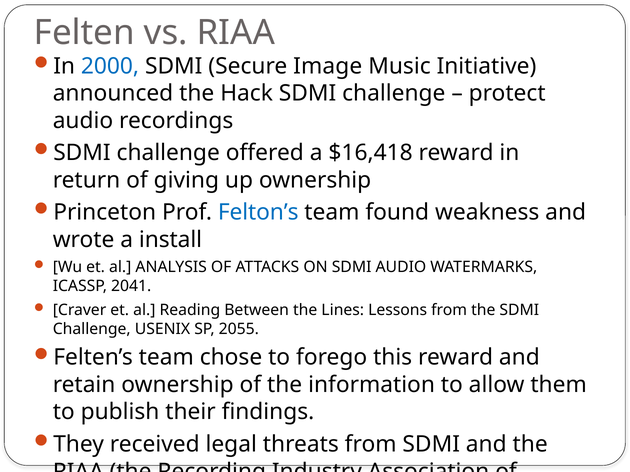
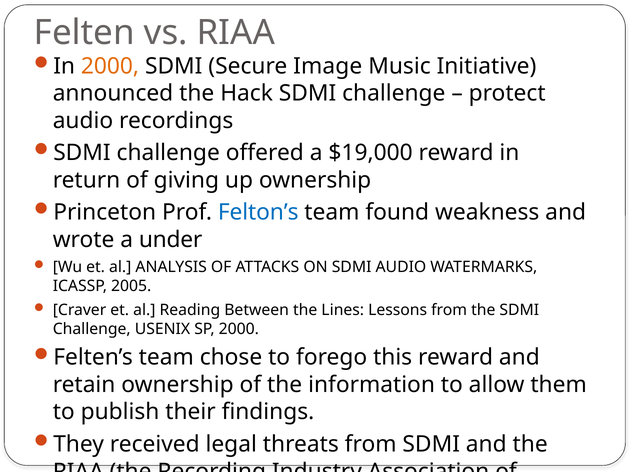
2000 at (110, 66) colour: blue -> orange
$16,418: $16,418 -> $19,000
a install: install -> under
2041: 2041 -> 2005
SP 2055: 2055 -> 2000
